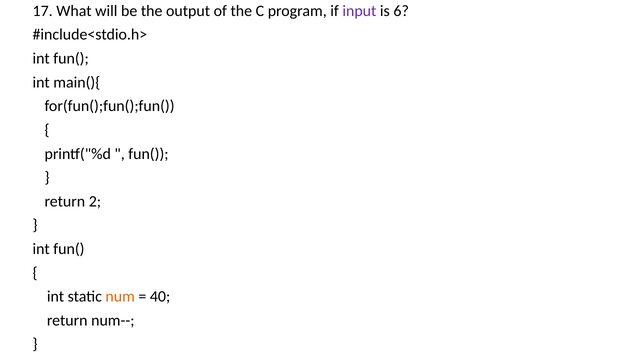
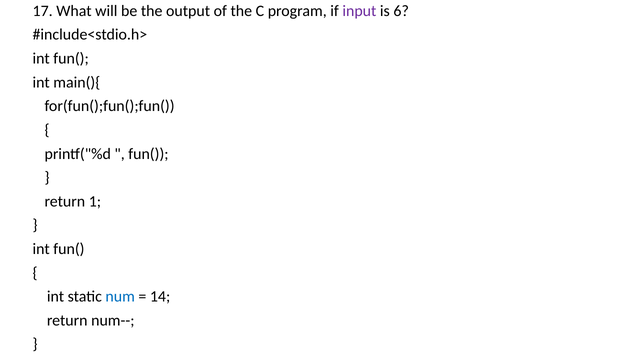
2: 2 -> 1
num colour: orange -> blue
40: 40 -> 14
